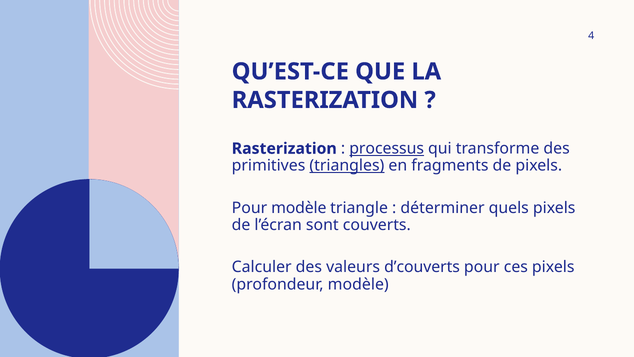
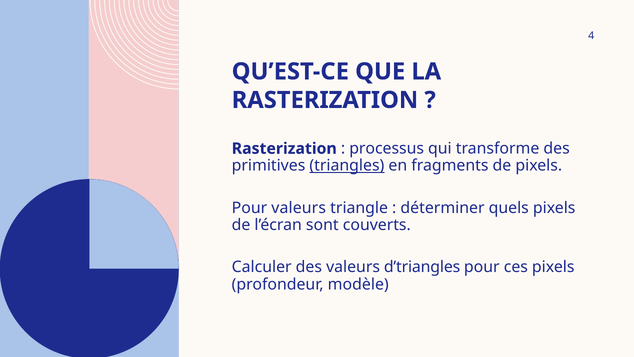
processus underline: present -> none
Pour modèle: modèle -> valeurs
d’couverts: d’couverts -> d’triangles
